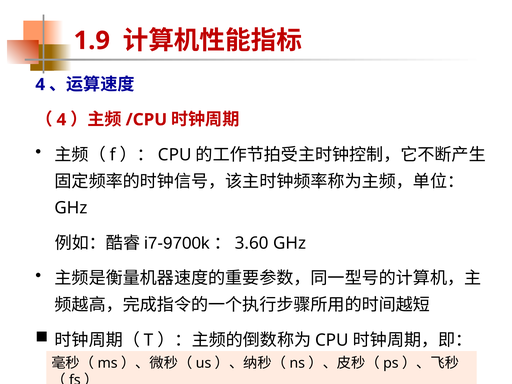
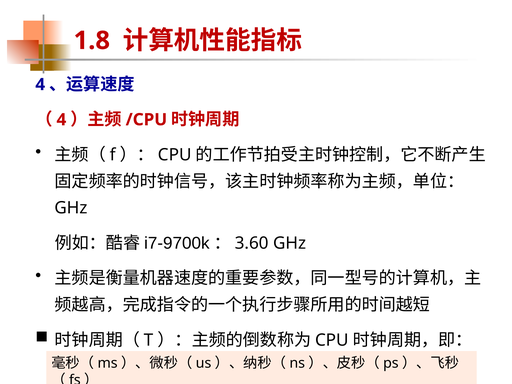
1.9: 1.9 -> 1.8
